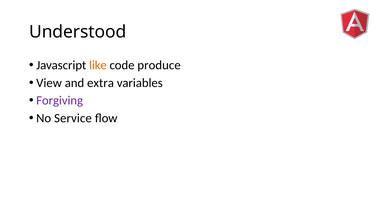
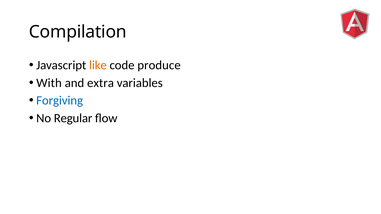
Understood: Understood -> Compilation
View: View -> With
Forgiving colour: purple -> blue
Service: Service -> Regular
